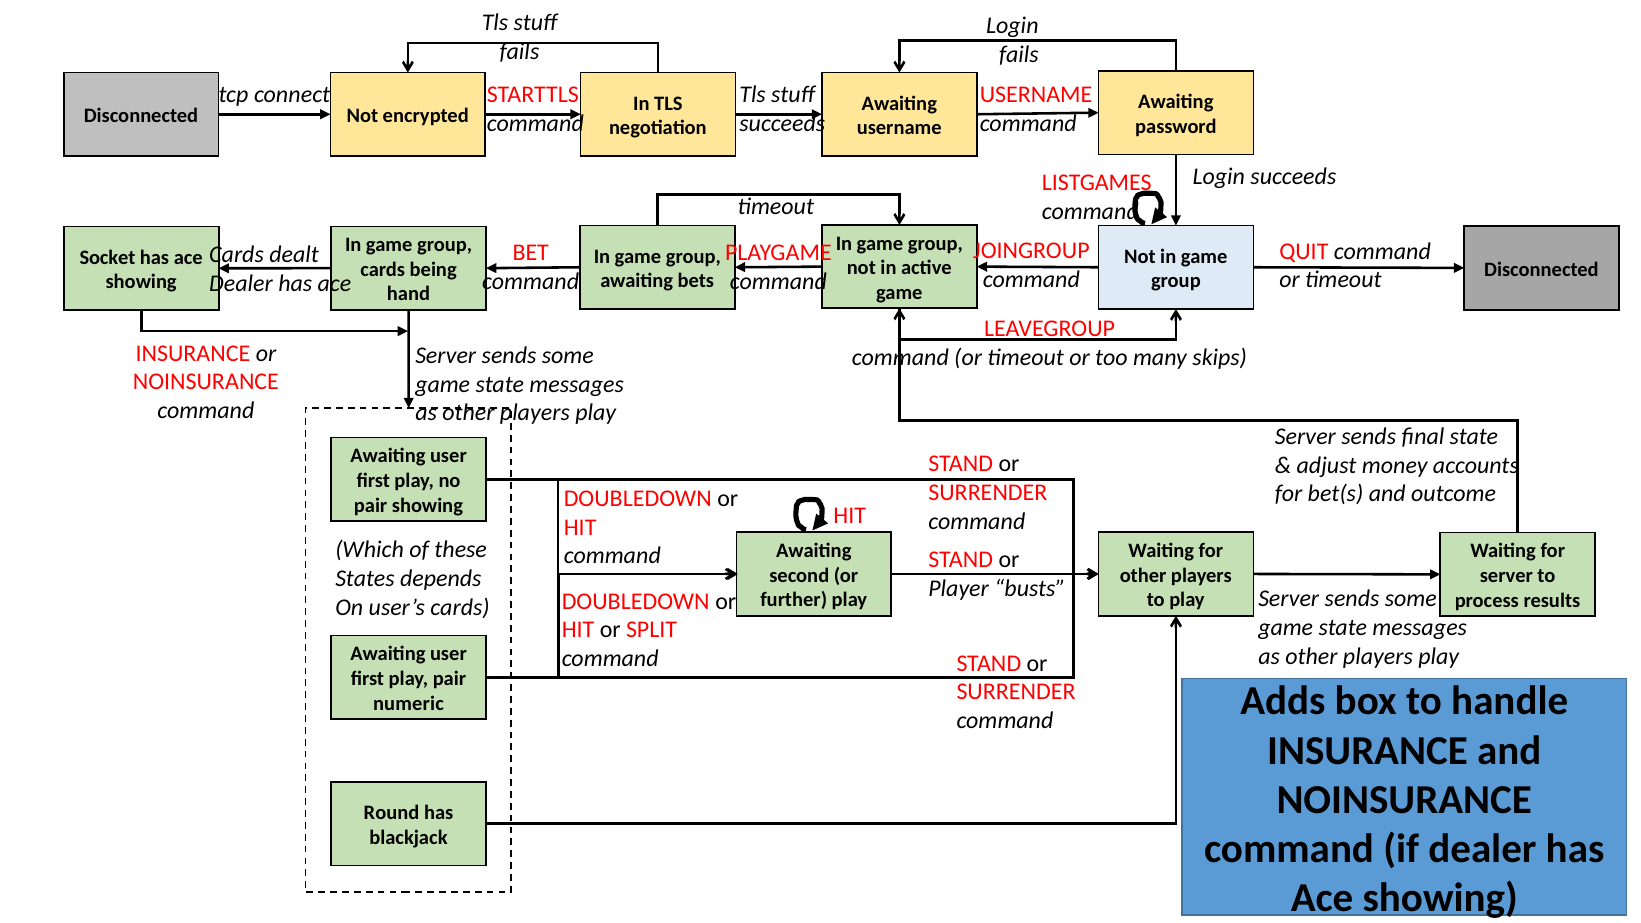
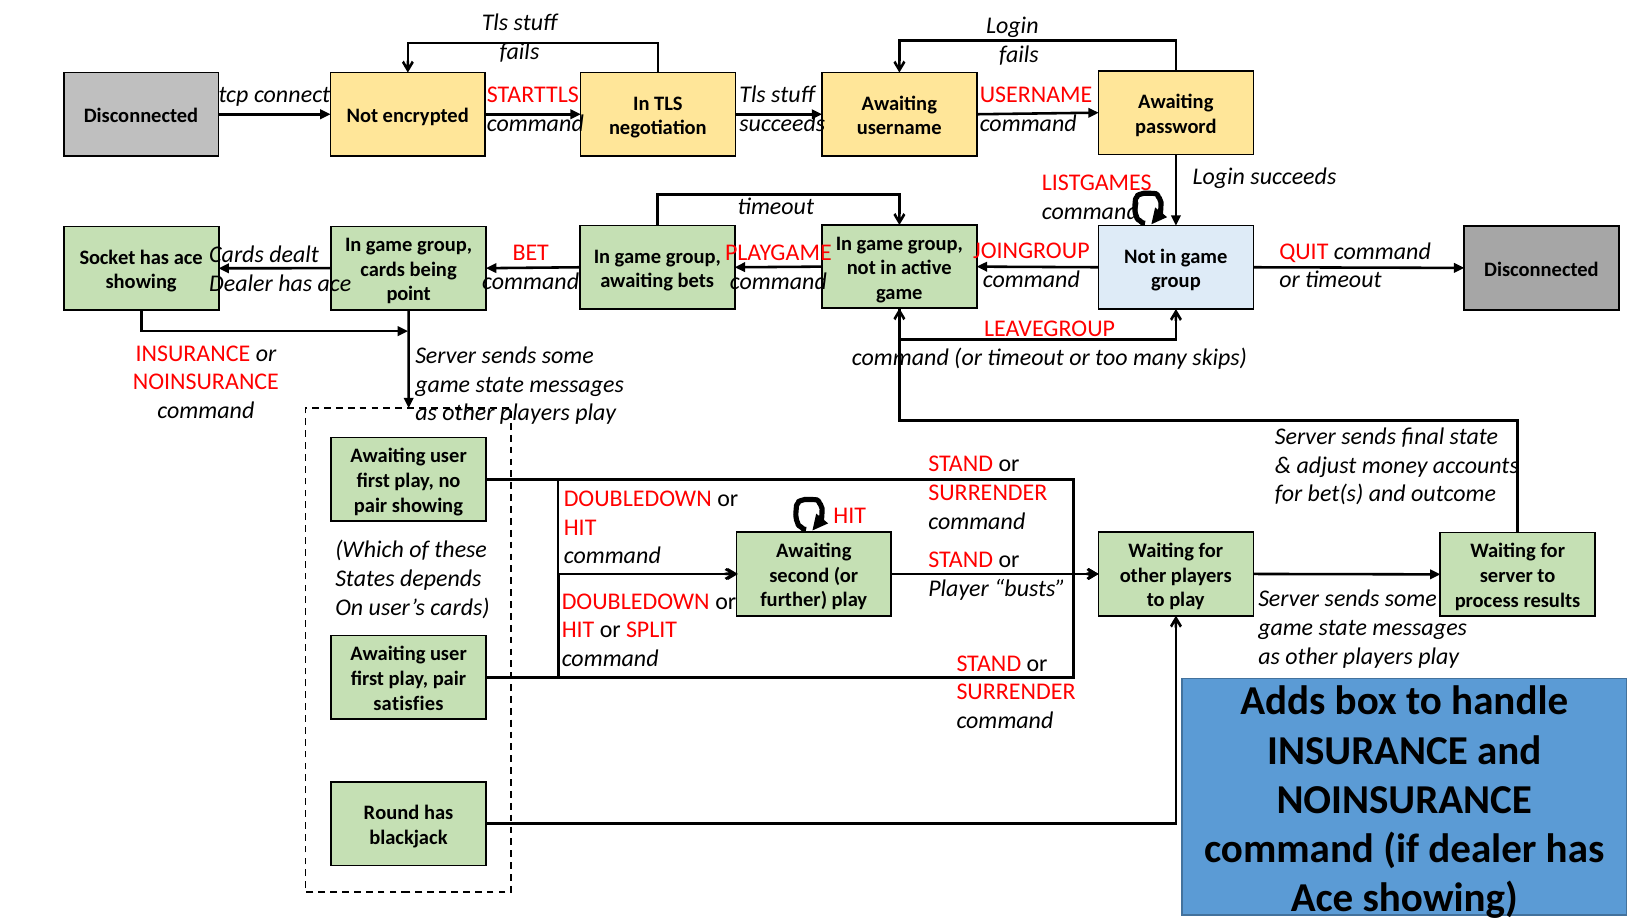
hand: hand -> point
numeric: numeric -> satisfies
